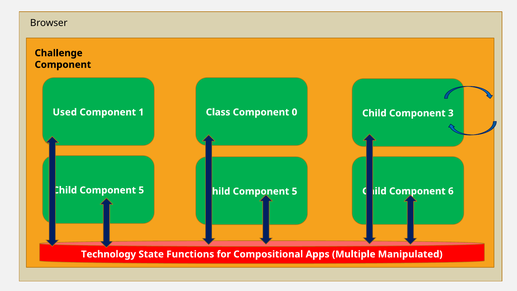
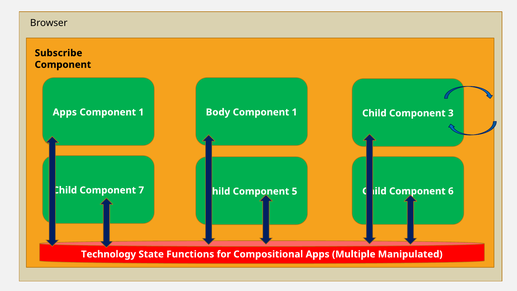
Challenge: Challenge -> Subscribe
Used at (65, 112): Used -> Apps
Class: Class -> Body
0 at (294, 112): 0 -> 1
5 at (141, 190): 5 -> 7
